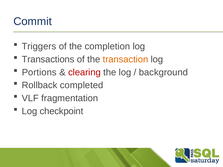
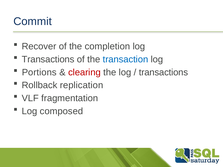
Triggers: Triggers -> Recover
transaction colour: orange -> blue
background at (163, 72): background -> transactions
completed: completed -> replication
checkpoint: checkpoint -> composed
